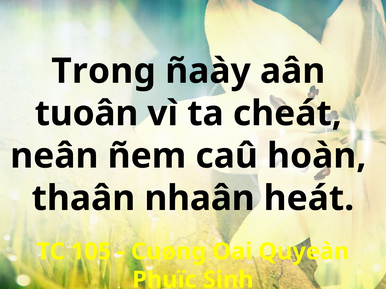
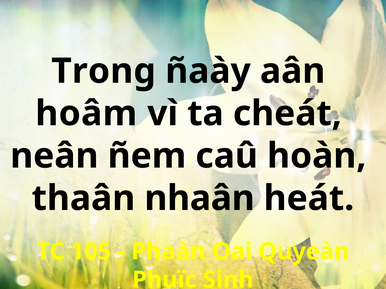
tuoân: tuoân -> hoâm
Cuøng: Cuøng -> Phaàn
